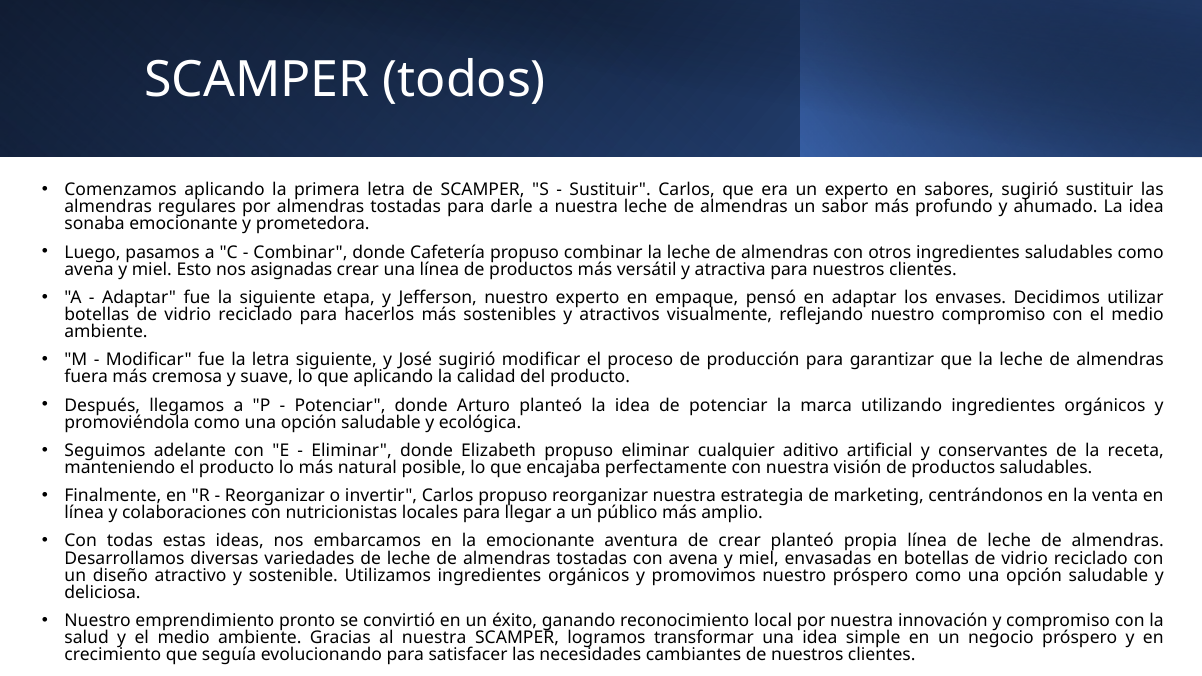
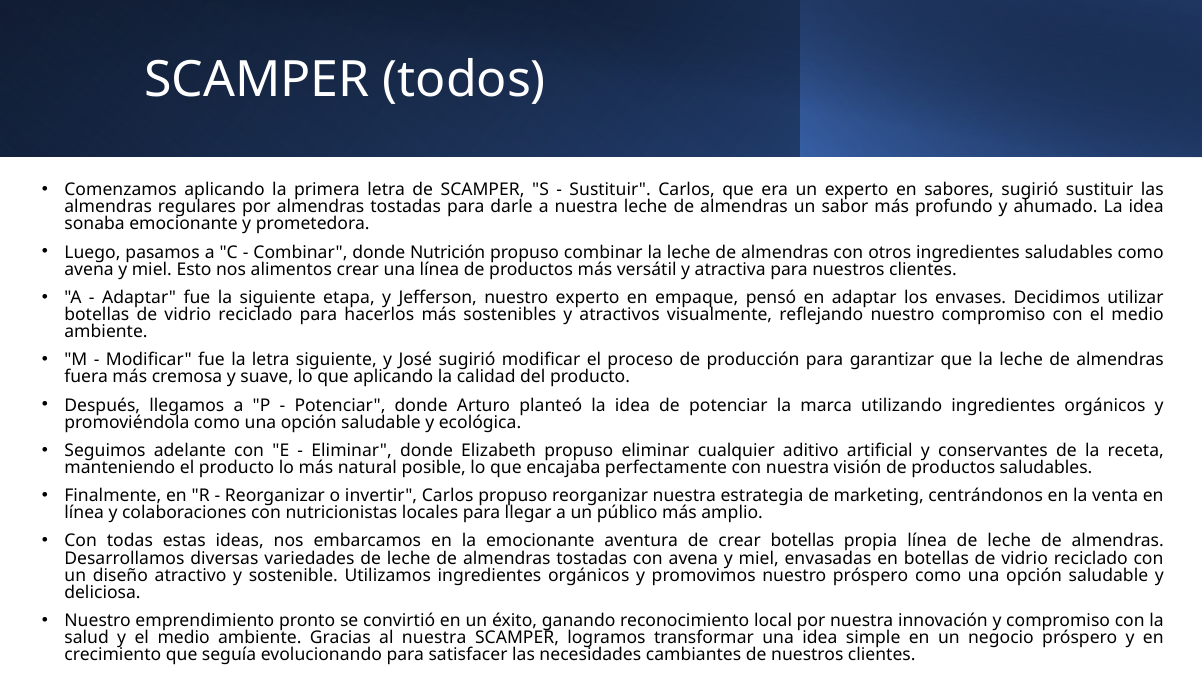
Cafetería: Cafetería -> Nutrición
asignadas: asignadas -> alimentos
crear planteó: planteó -> botellas
